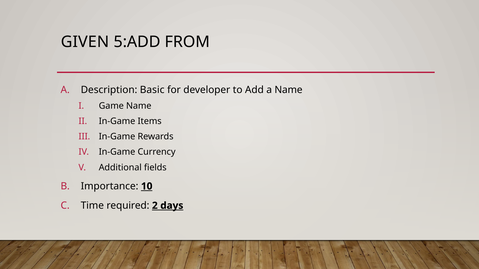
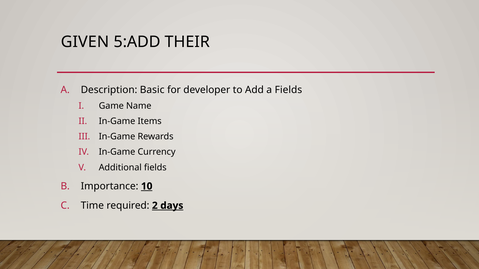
FROM: FROM -> THEIR
a Name: Name -> Fields
